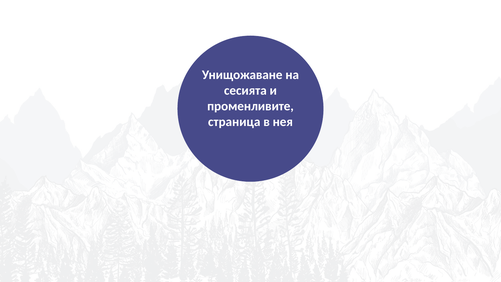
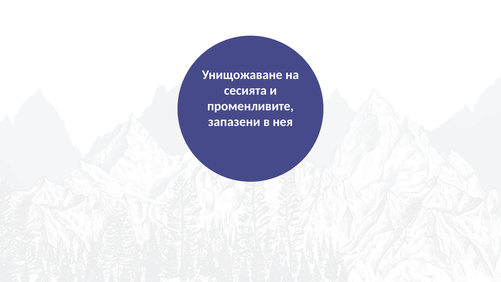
страница: страница -> запазени
